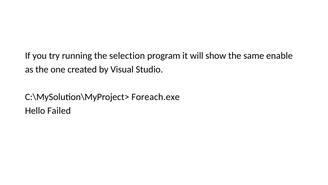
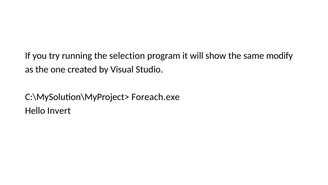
enable: enable -> modify
Failed: Failed -> Invert
